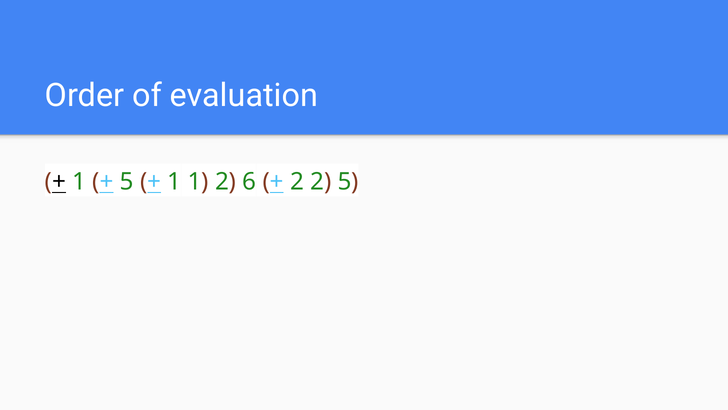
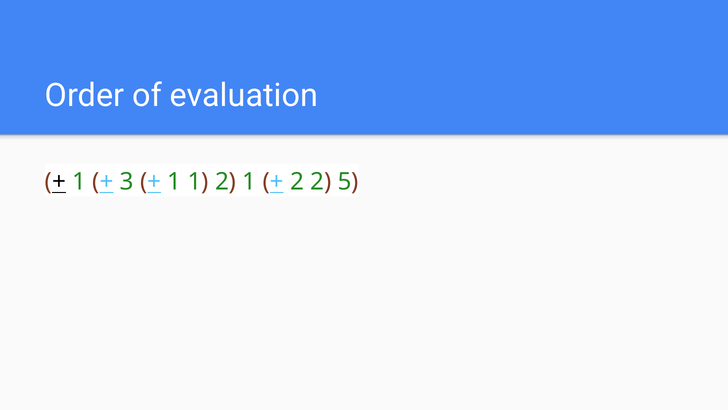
5 at (127, 181): 5 -> 3
2 6: 6 -> 1
